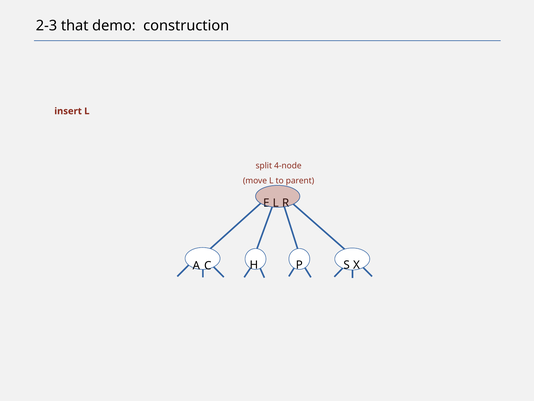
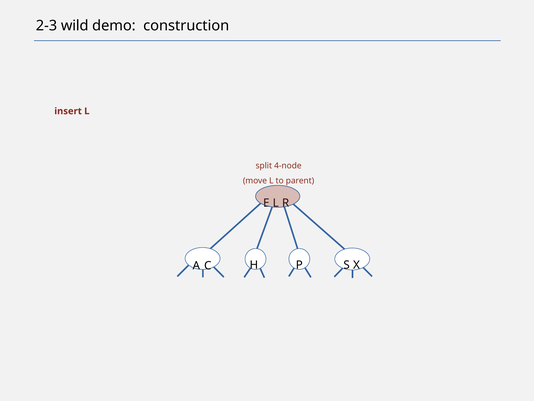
that: that -> wild
